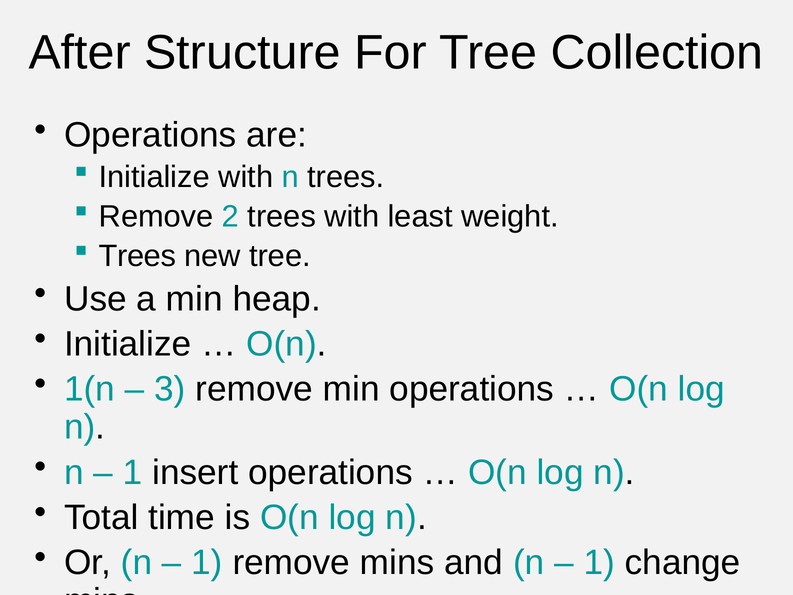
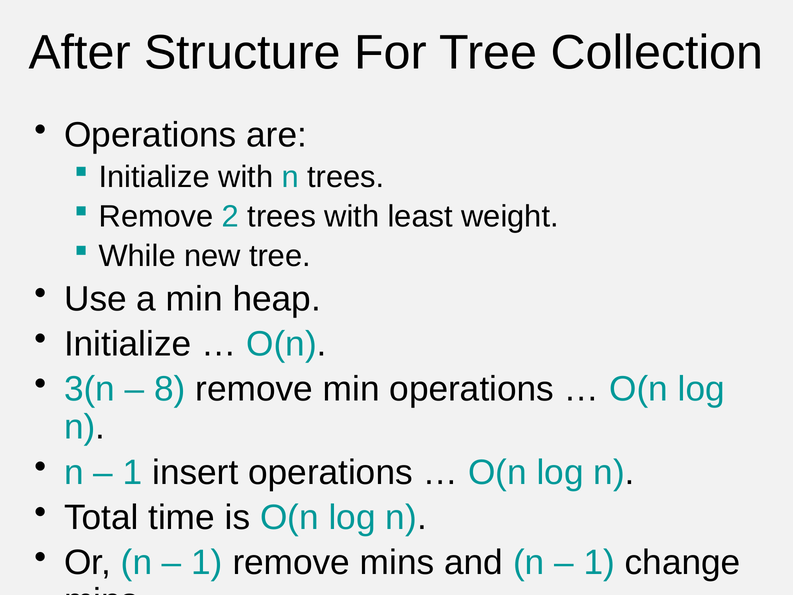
Trees at (137, 256): Trees -> While
1(n: 1(n -> 3(n
3: 3 -> 8
